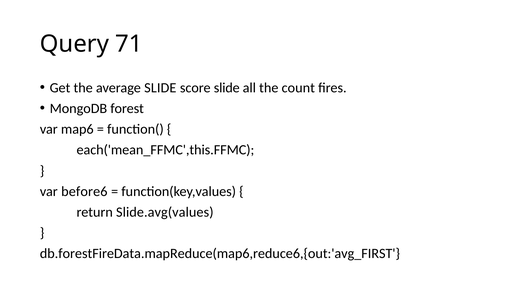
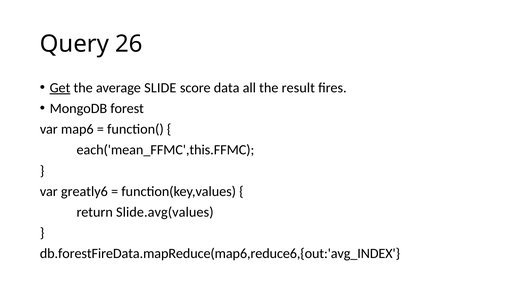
71: 71 -> 26
Get underline: none -> present
score slide: slide -> data
count: count -> result
before6: before6 -> greatly6
db.forestFireData.mapReduce(map6,reduce6,{out:'avg_FIRST: db.forestFireData.mapReduce(map6,reduce6,{out:'avg_FIRST -> db.forestFireData.mapReduce(map6,reduce6,{out:'avg_INDEX
